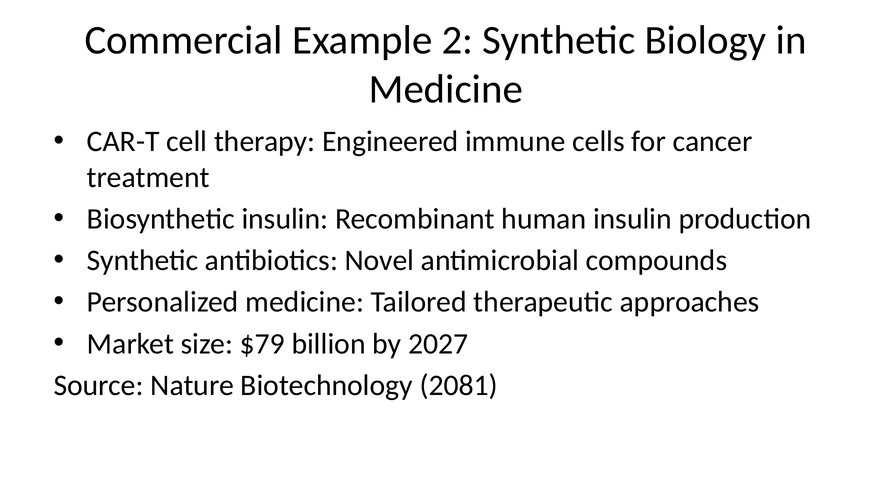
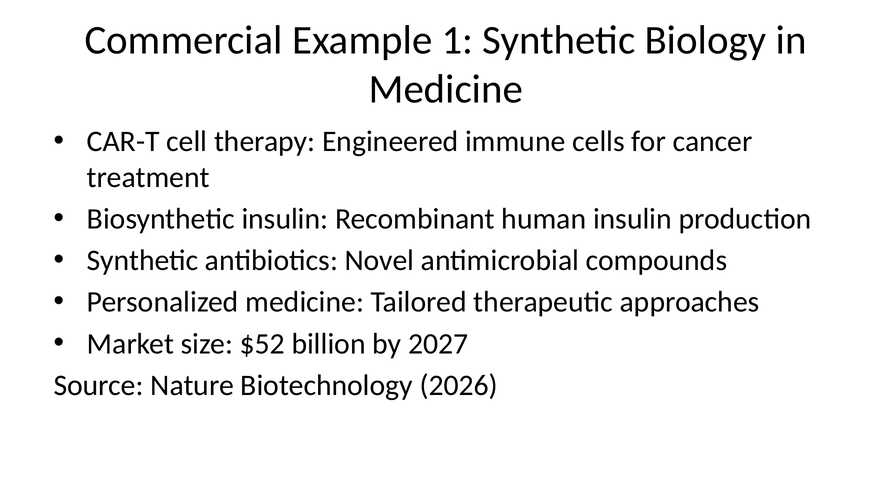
2: 2 -> 1
$79: $79 -> $52
2081: 2081 -> 2026
